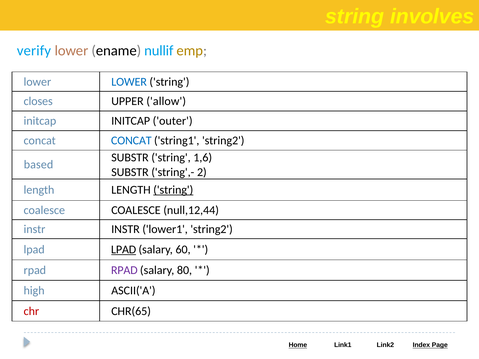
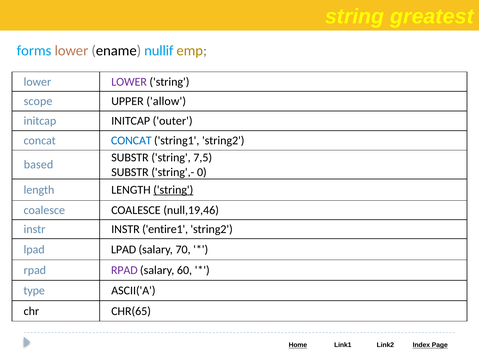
involves: involves -> greatest
verify: verify -> forms
LOWER at (129, 82) colour: blue -> purple
closes: closes -> scope
1,6: 1,6 -> 7,5
2: 2 -> 0
null,12,44: null,12,44 -> null,19,46
lower1: lower1 -> entire1
LPAD at (124, 250) underline: present -> none
60: 60 -> 70
80: 80 -> 60
high: high -> type
chr colour: red -> black
